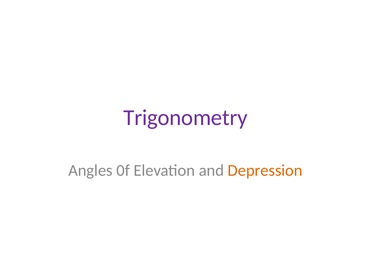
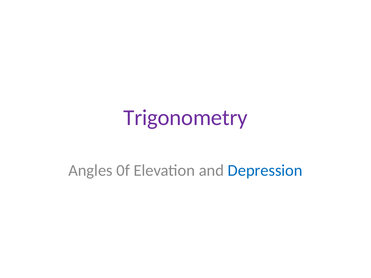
Depression colour: orange -> blue
